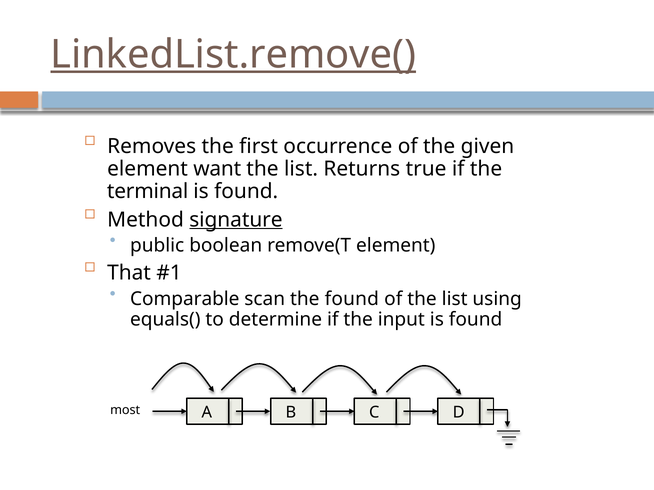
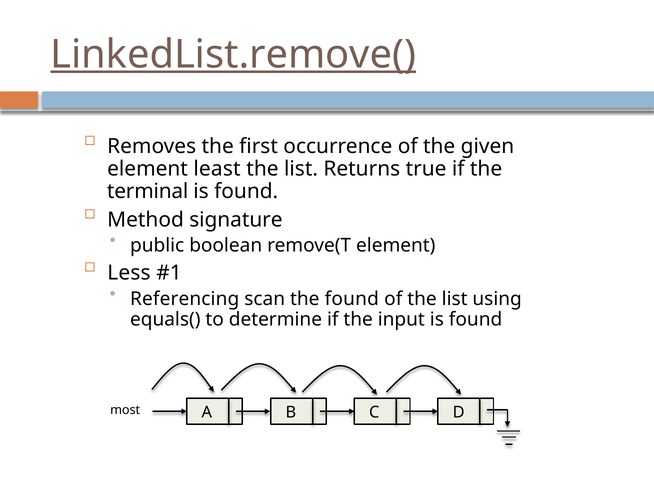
want: want -> least
signature underline: present -> none
That: That -> Less
Comparable: Comparable -> Referencing
